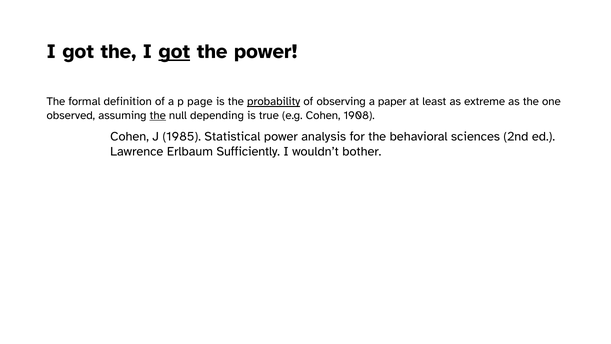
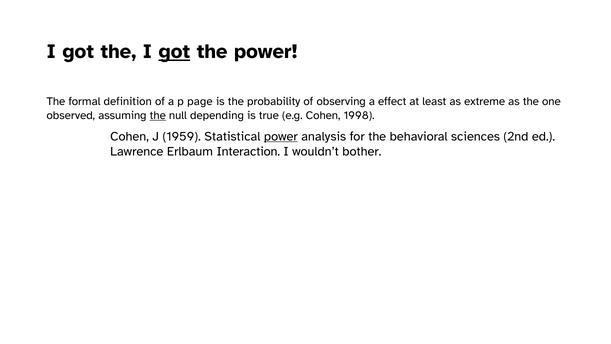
probability underline: present -> none
paper: paper -> effect
1908: 1908 -> 1998
1985: 1985 -> 1959
power at (281, 136) underline: none -> present
Sufficiently: Sufficiently -> Interaction
